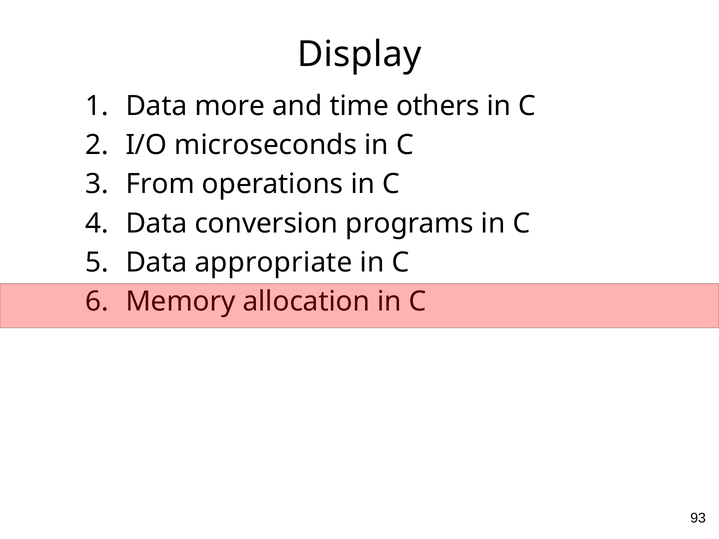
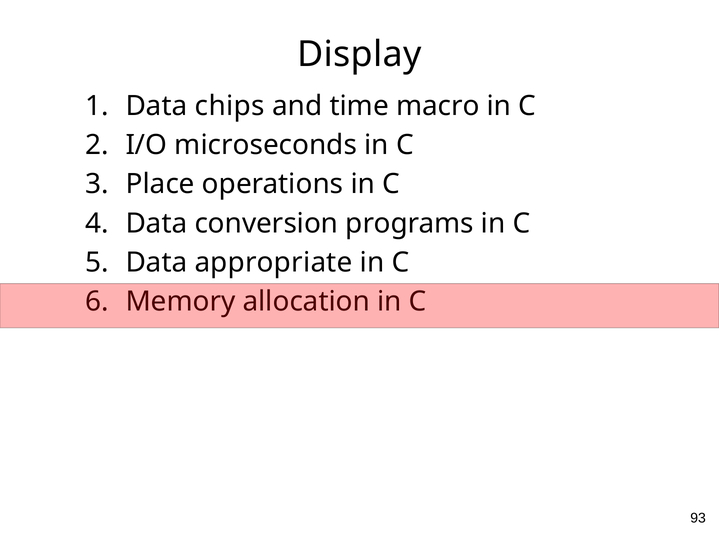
more: more -> chips
others: others -> macro
From: From -> Place
